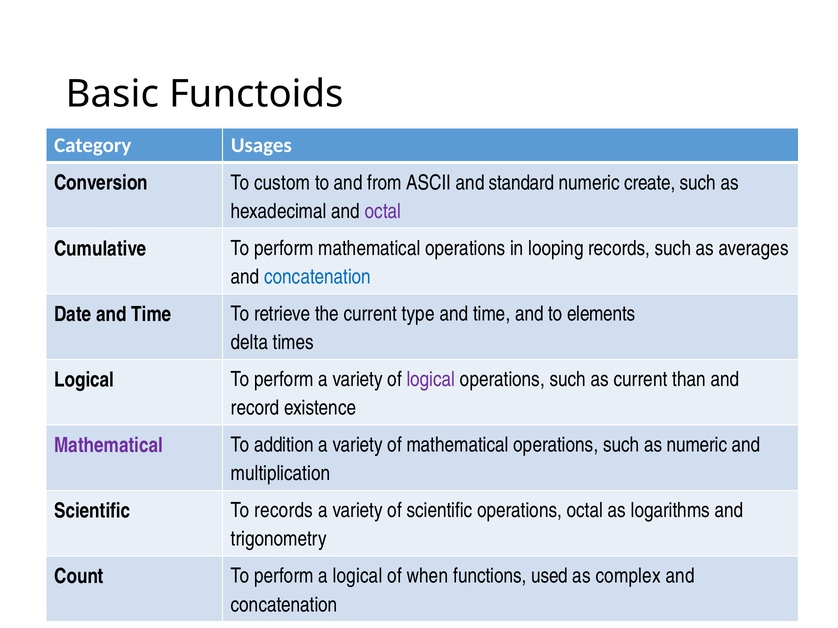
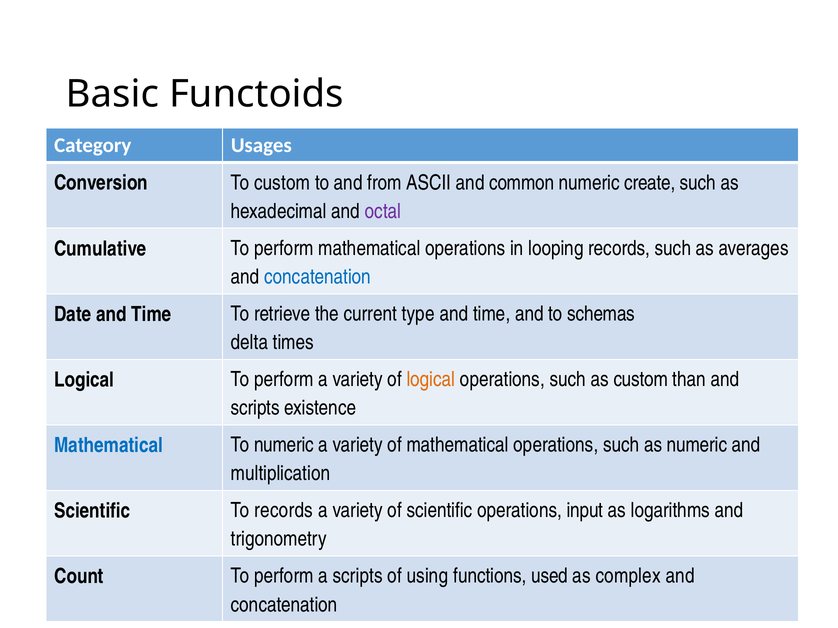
standard: standard -> common
elements: elements -> schemas
logical at (431, 380) colour: purple -> orange
as current: current -> custom
record at (255, 408): record -> scripts
Mathematical at (109, 446) colour: purple -> blue
To addition: addition -> numeric
operations octal: octal -> input
a logical: logical -> scripts
when: when -> using
